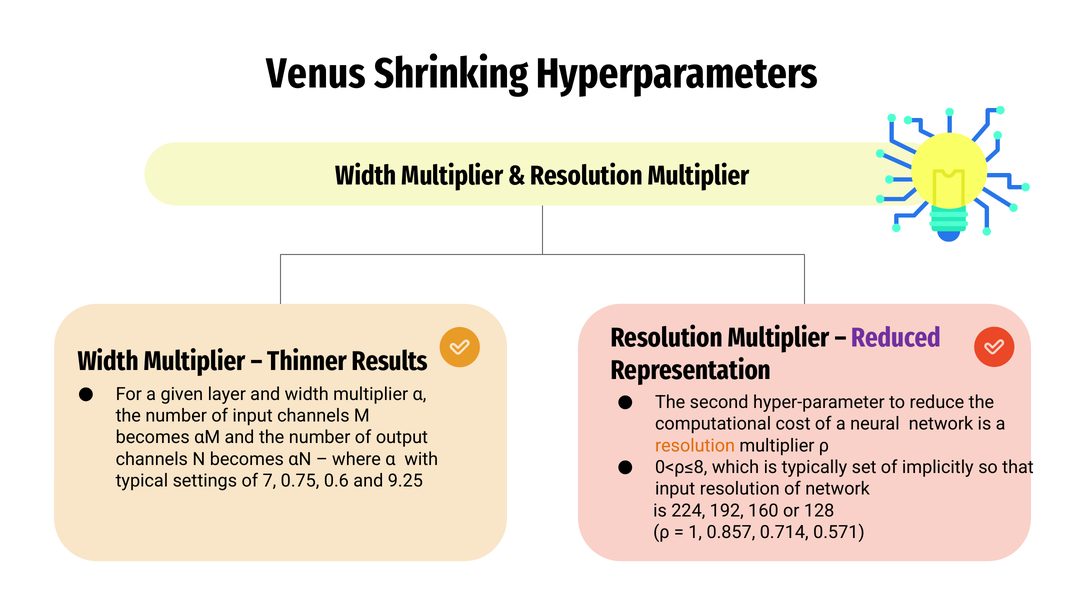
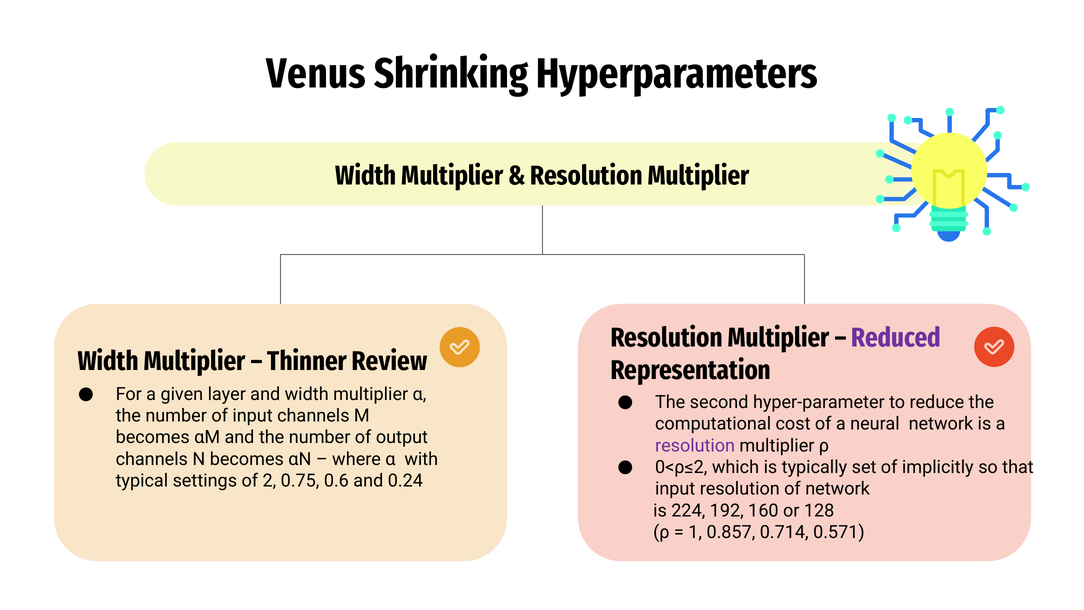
Results: Results -> Review
resolution at (695, 445) colour: orange -> purple
0<ρ≤8: 0<ρ≤8 -> 0<ρ≤2
7: 7 -> 2
9.25: 9.25 -> 0.24
